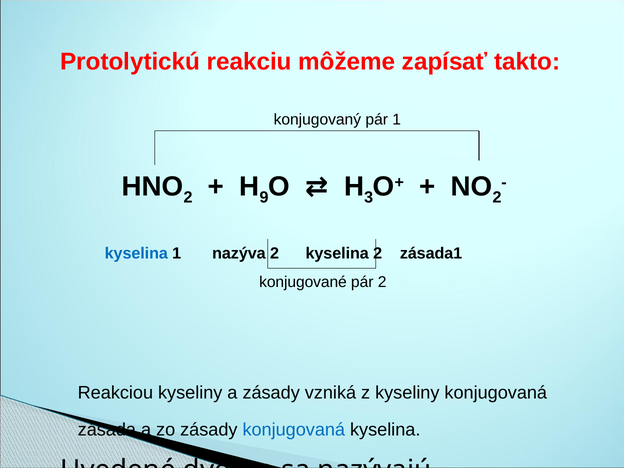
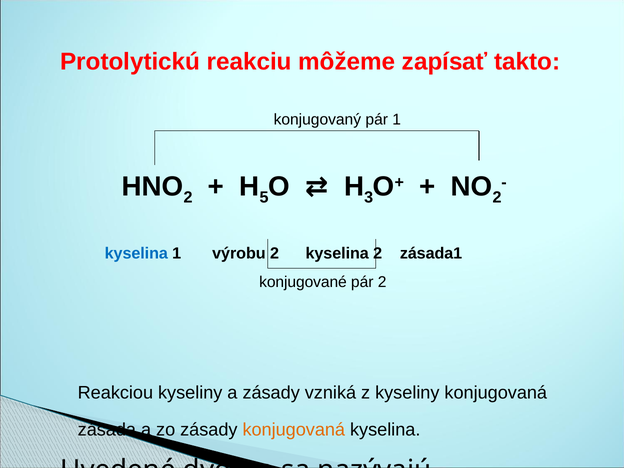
9: 9 -> 5
nazýva: nazýva -> výrobu
konjugovaná at (294, 430) colour: blue -> orange
